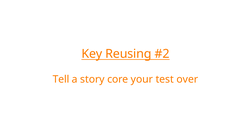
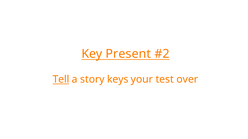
Reusing: Reusing -> Present
Tell underline: none -> present
core: core -> keys
